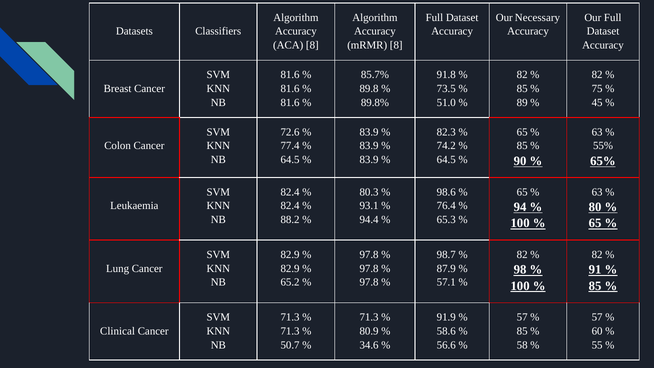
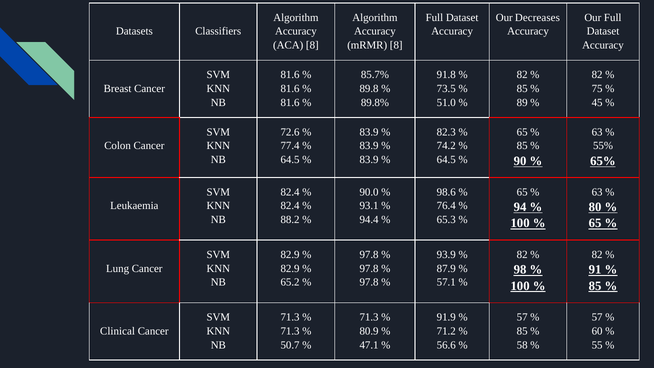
Necessary: Necessary -> Decreases
80.3: 80.3 -> 90.0
98.7: 98.7 -> 93.9
58.6: 58.6 -> 71.2
34.6: 34.6 -> 47.1
